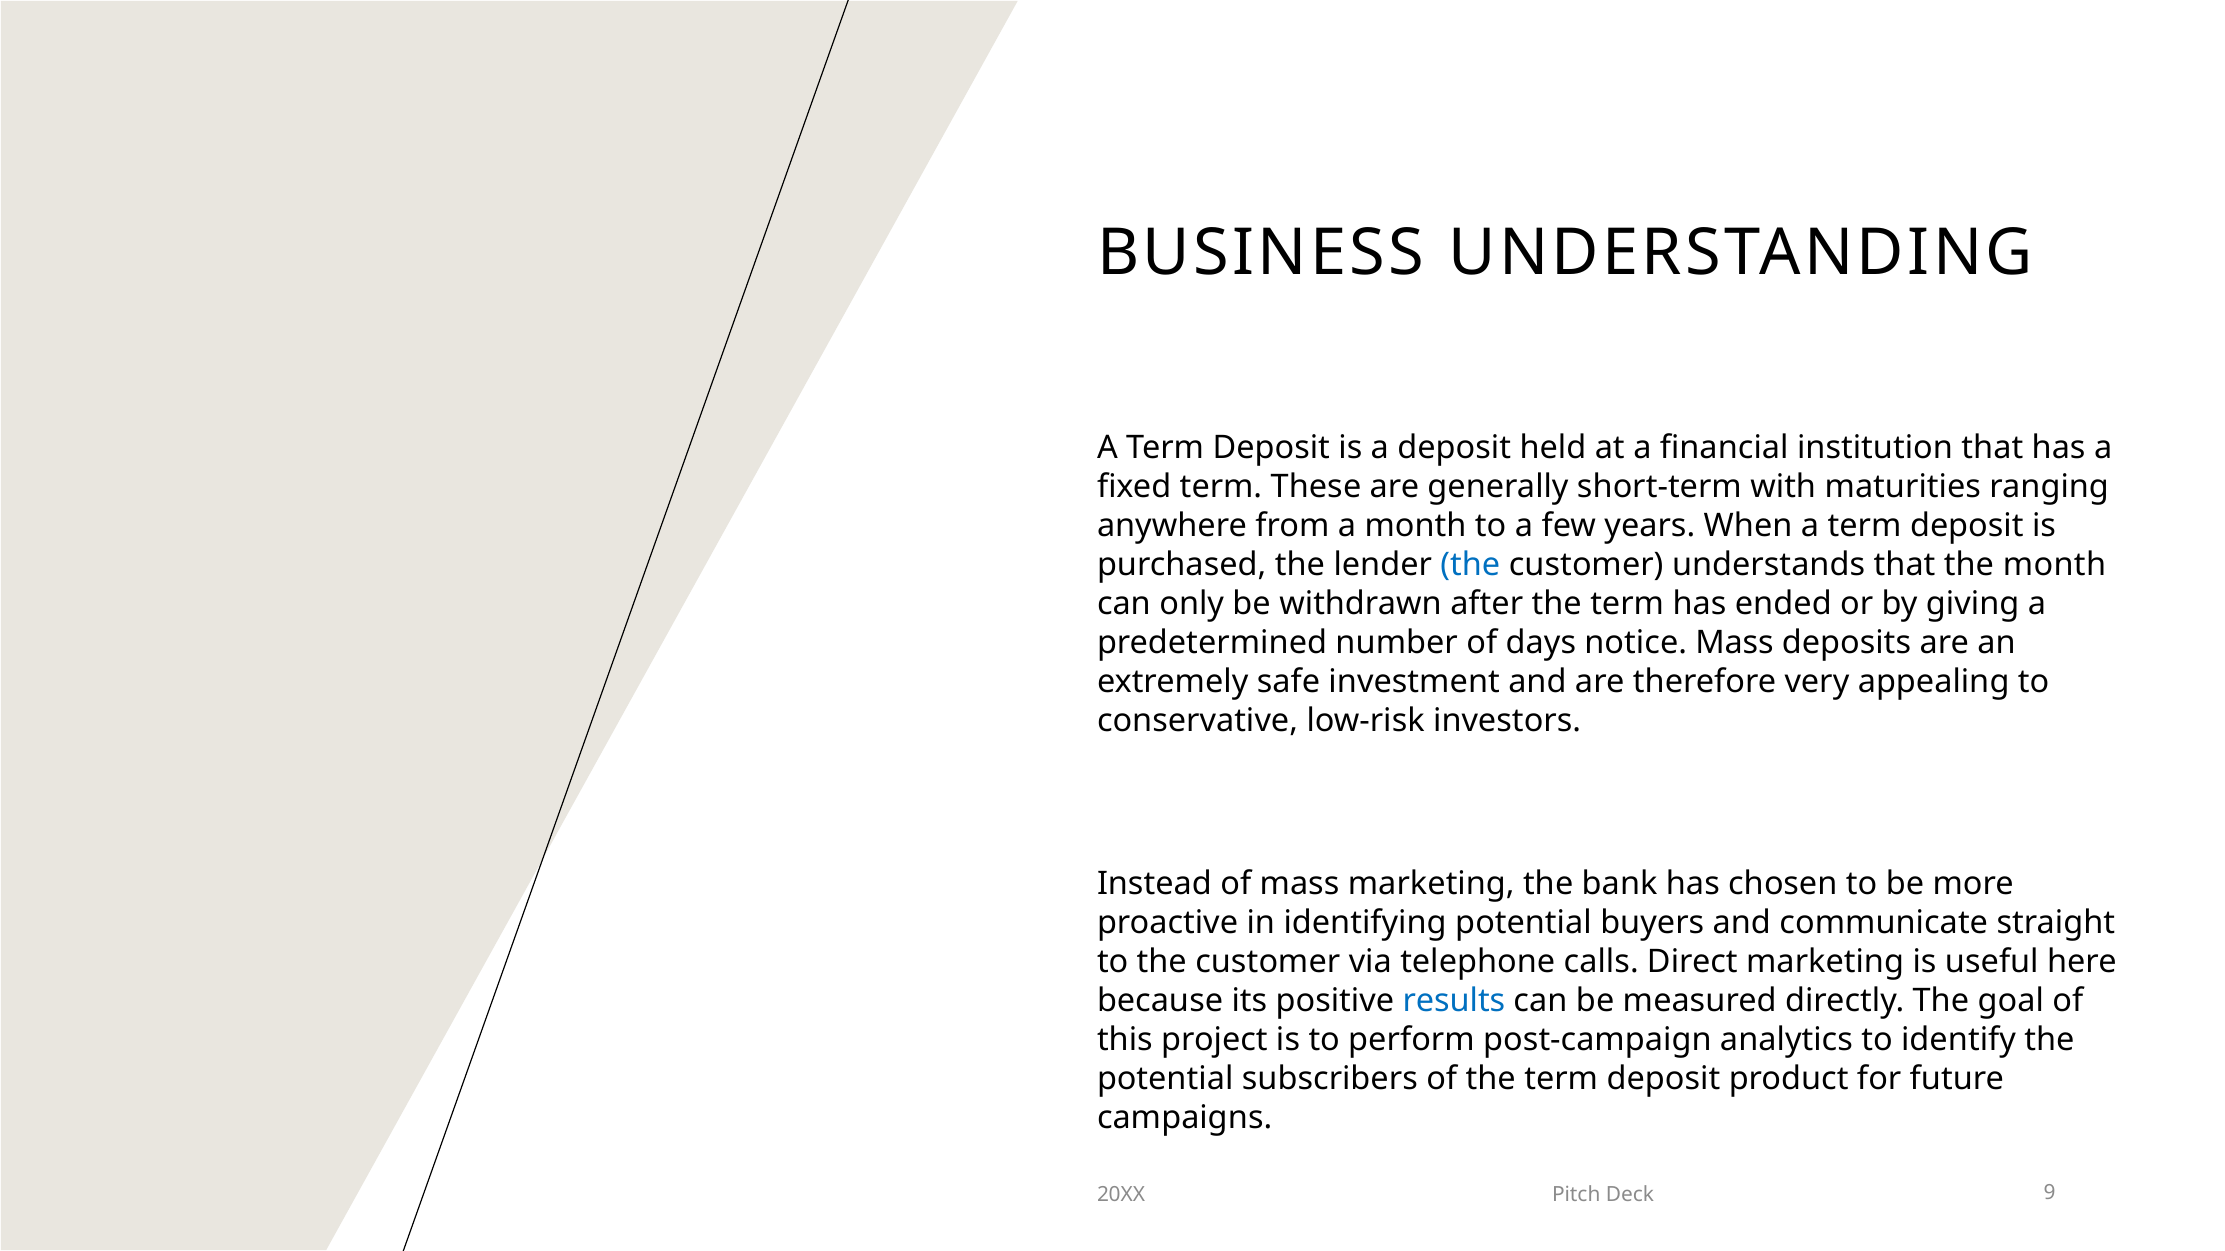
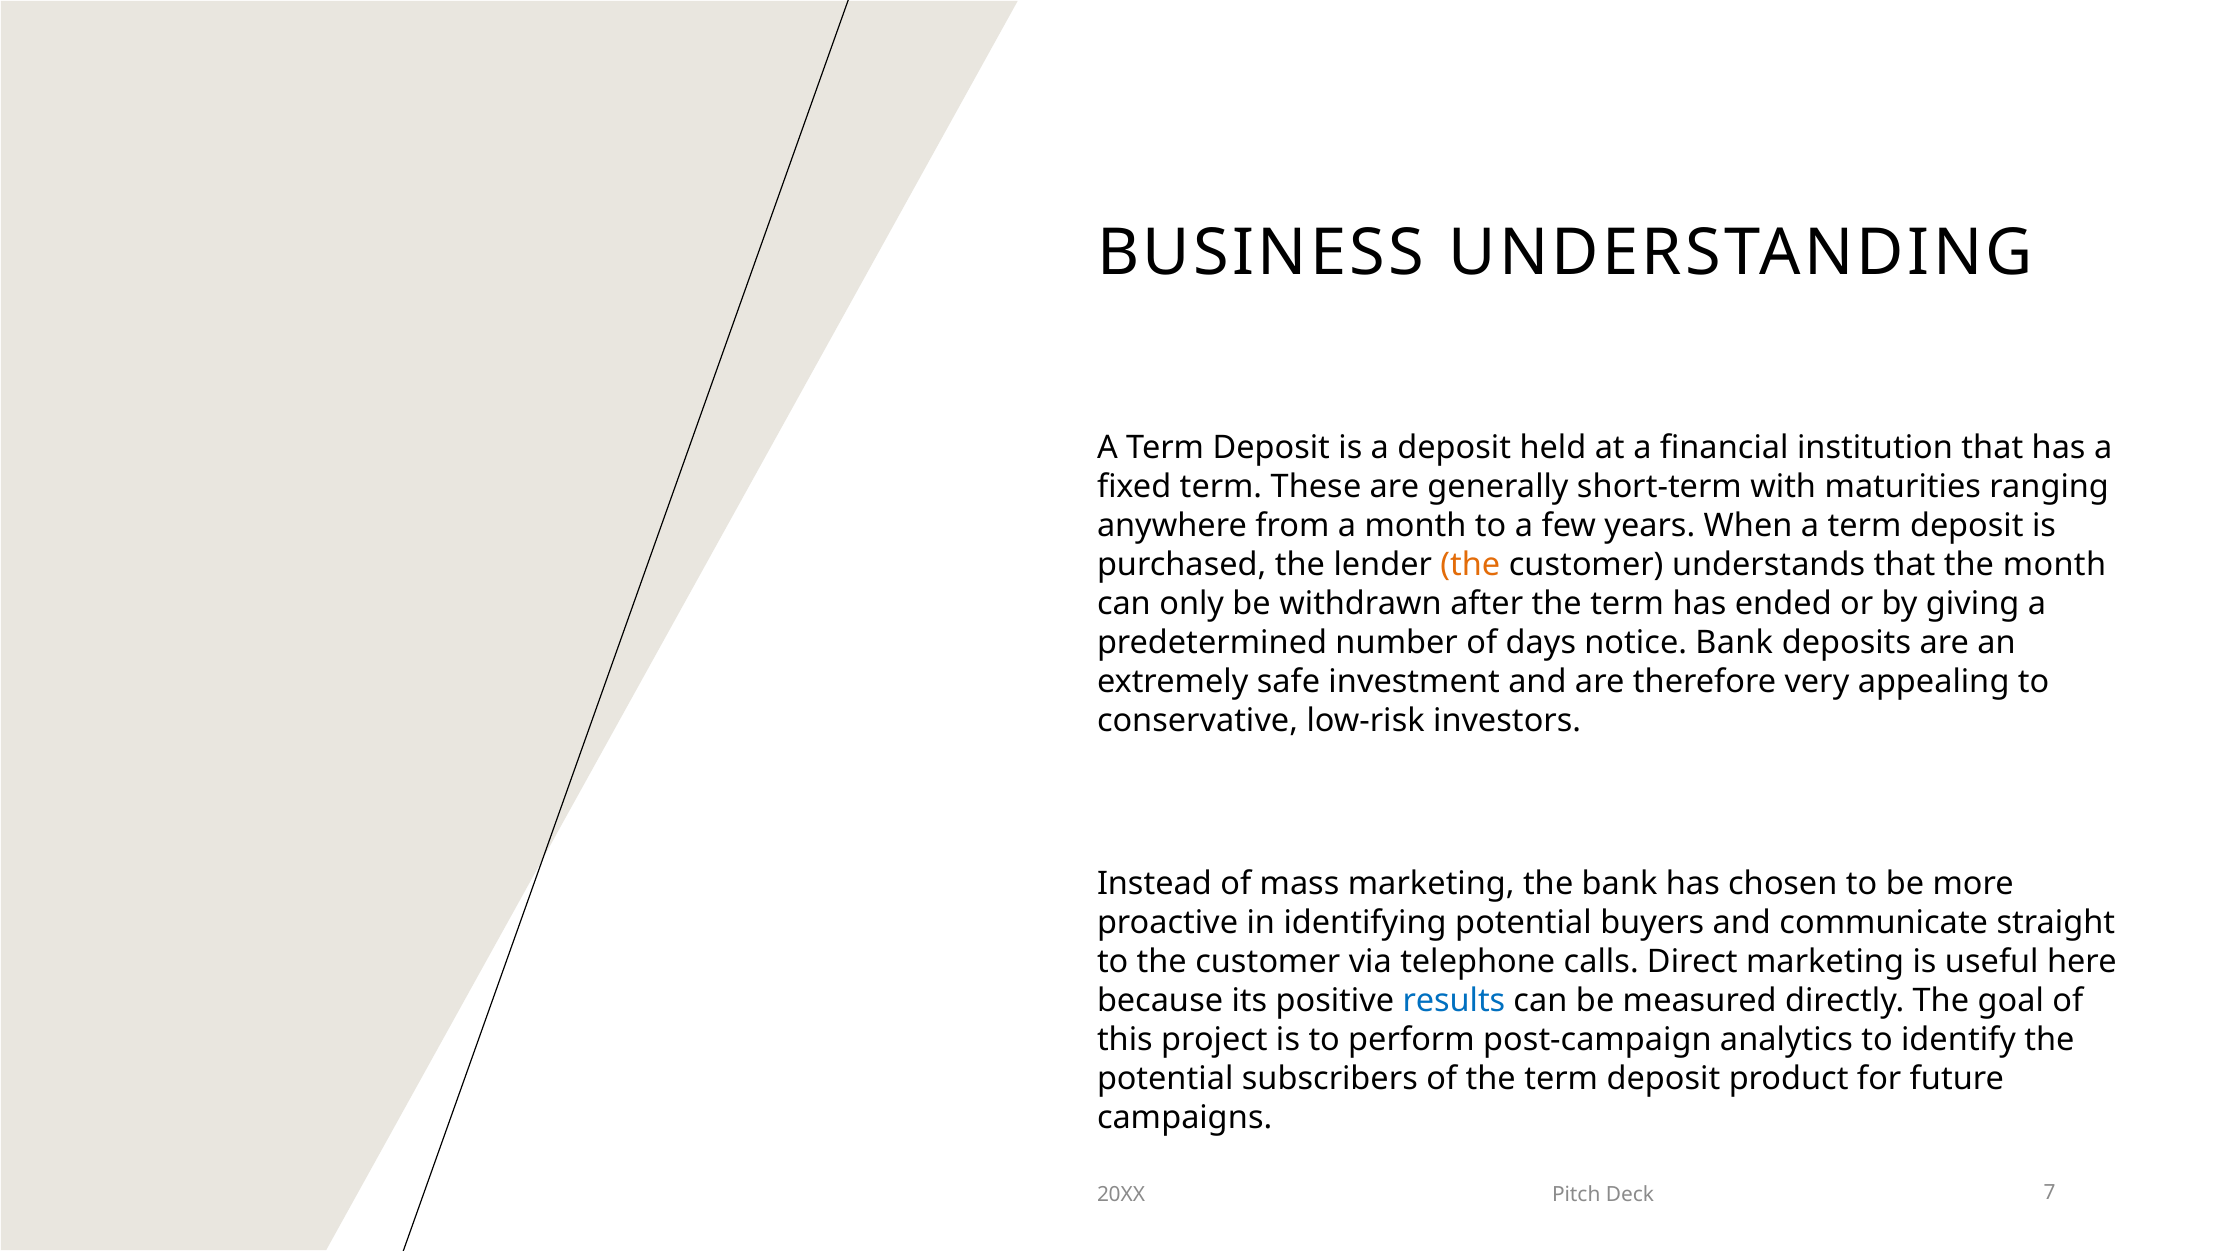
the at (1470, 565) colour: blue -> orange
notice Mass: Mass -> Bank
9: 9 -> 7
